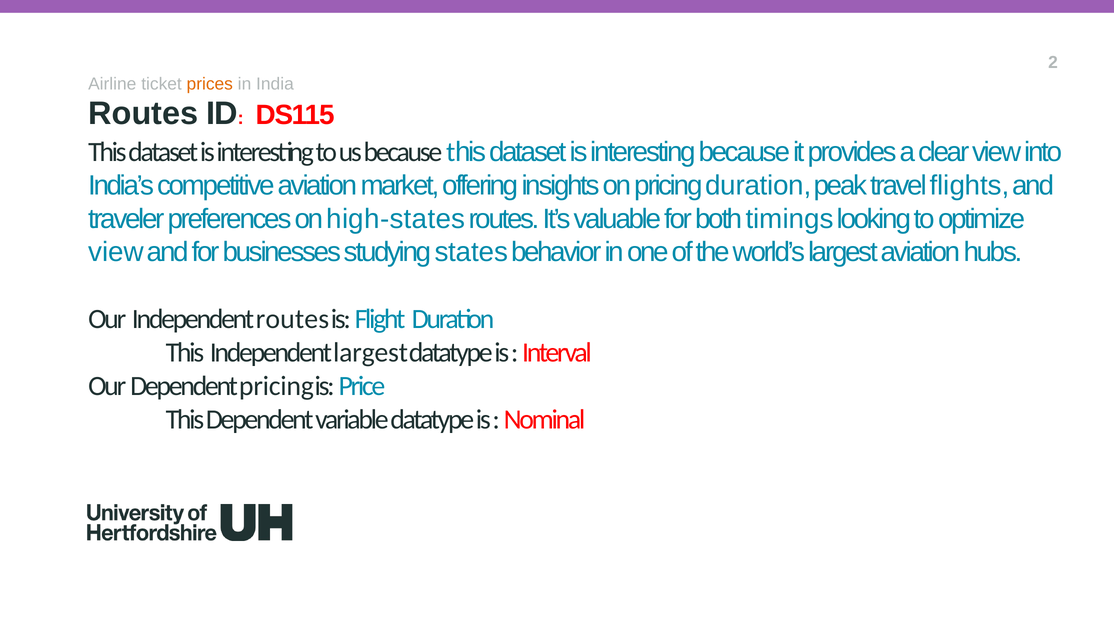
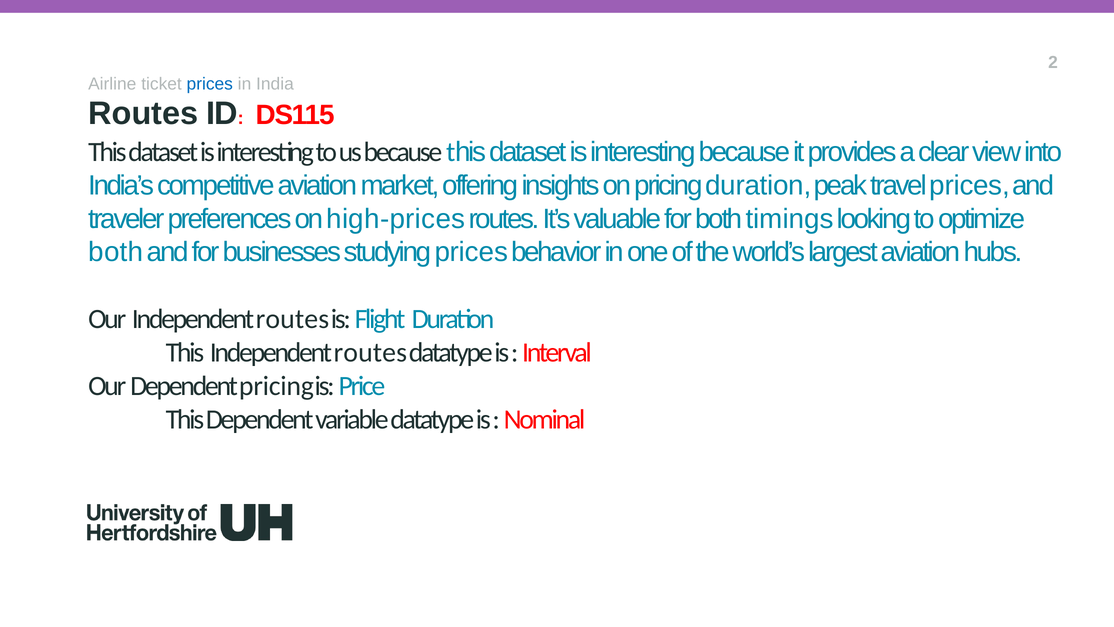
prices at (210, 84) colour: orange -> blue
travel flights: flights -> prices
high-states: high-states -> high-prices
view at (116, 252): view -> both
studying states: states -> prices
This Independent largest: largest -> routes
